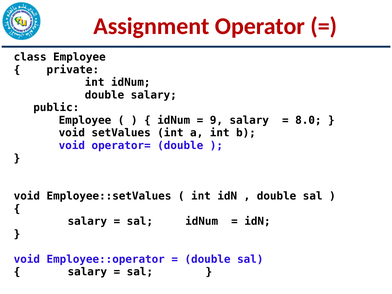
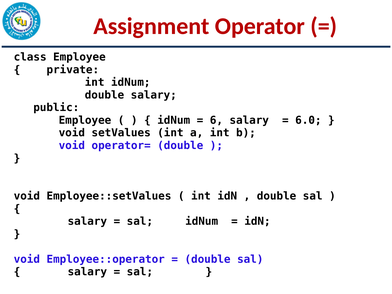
9: 9 -> 6
8.0: 8.0 -> 6.0
